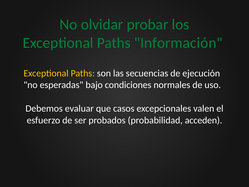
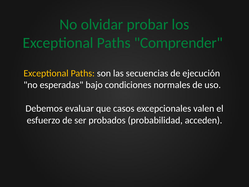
Información: Información -> Comprender
